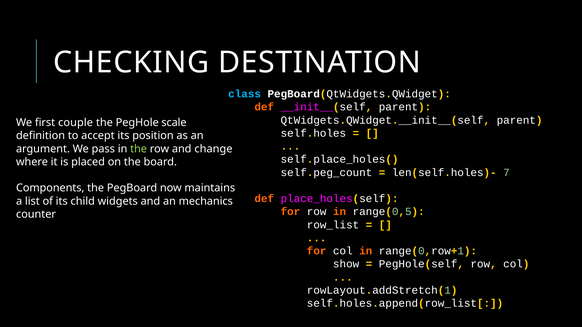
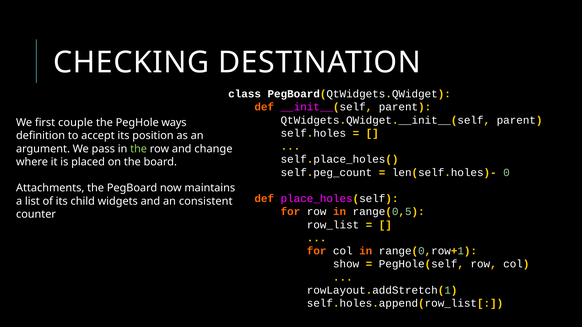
class colour: light blue -> white
scale: scale -> ways
7: 7 -> 0
Components: Components -> Attachments
mechanics: mechanics -> consistent
